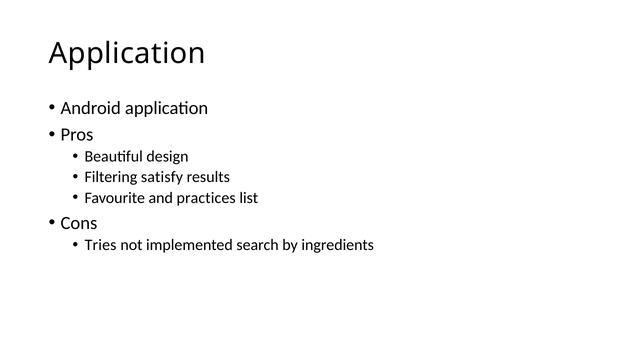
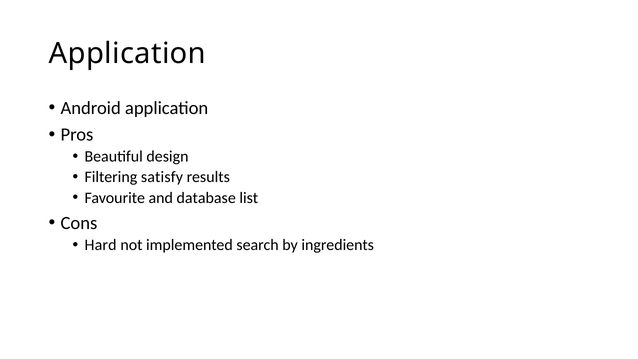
practices: practices -> database
Tries: Tries -> Hard
